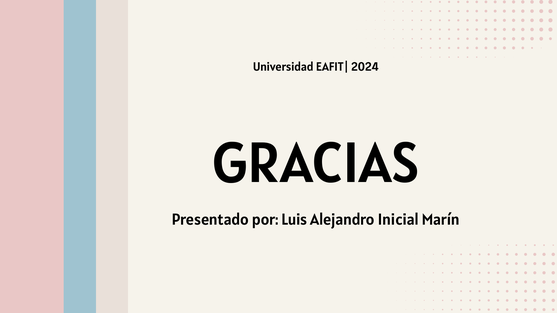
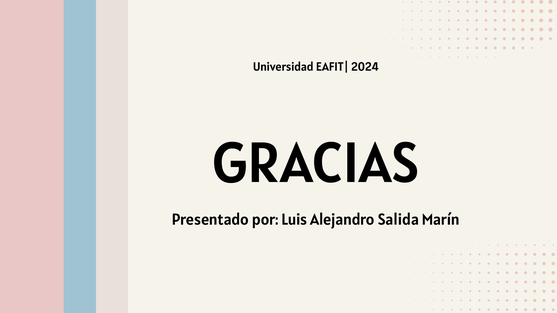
Inicial: Inicial -> Salida
